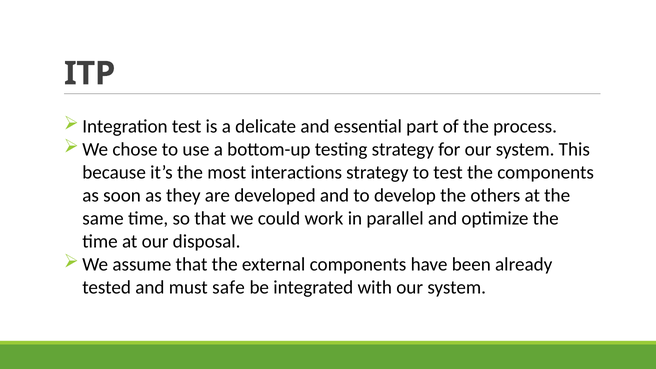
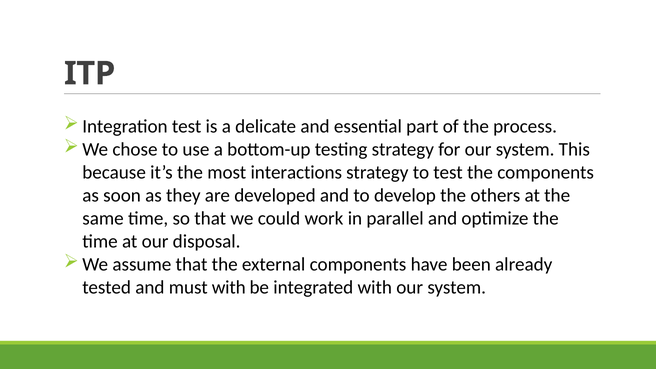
must safe: safe -> with
